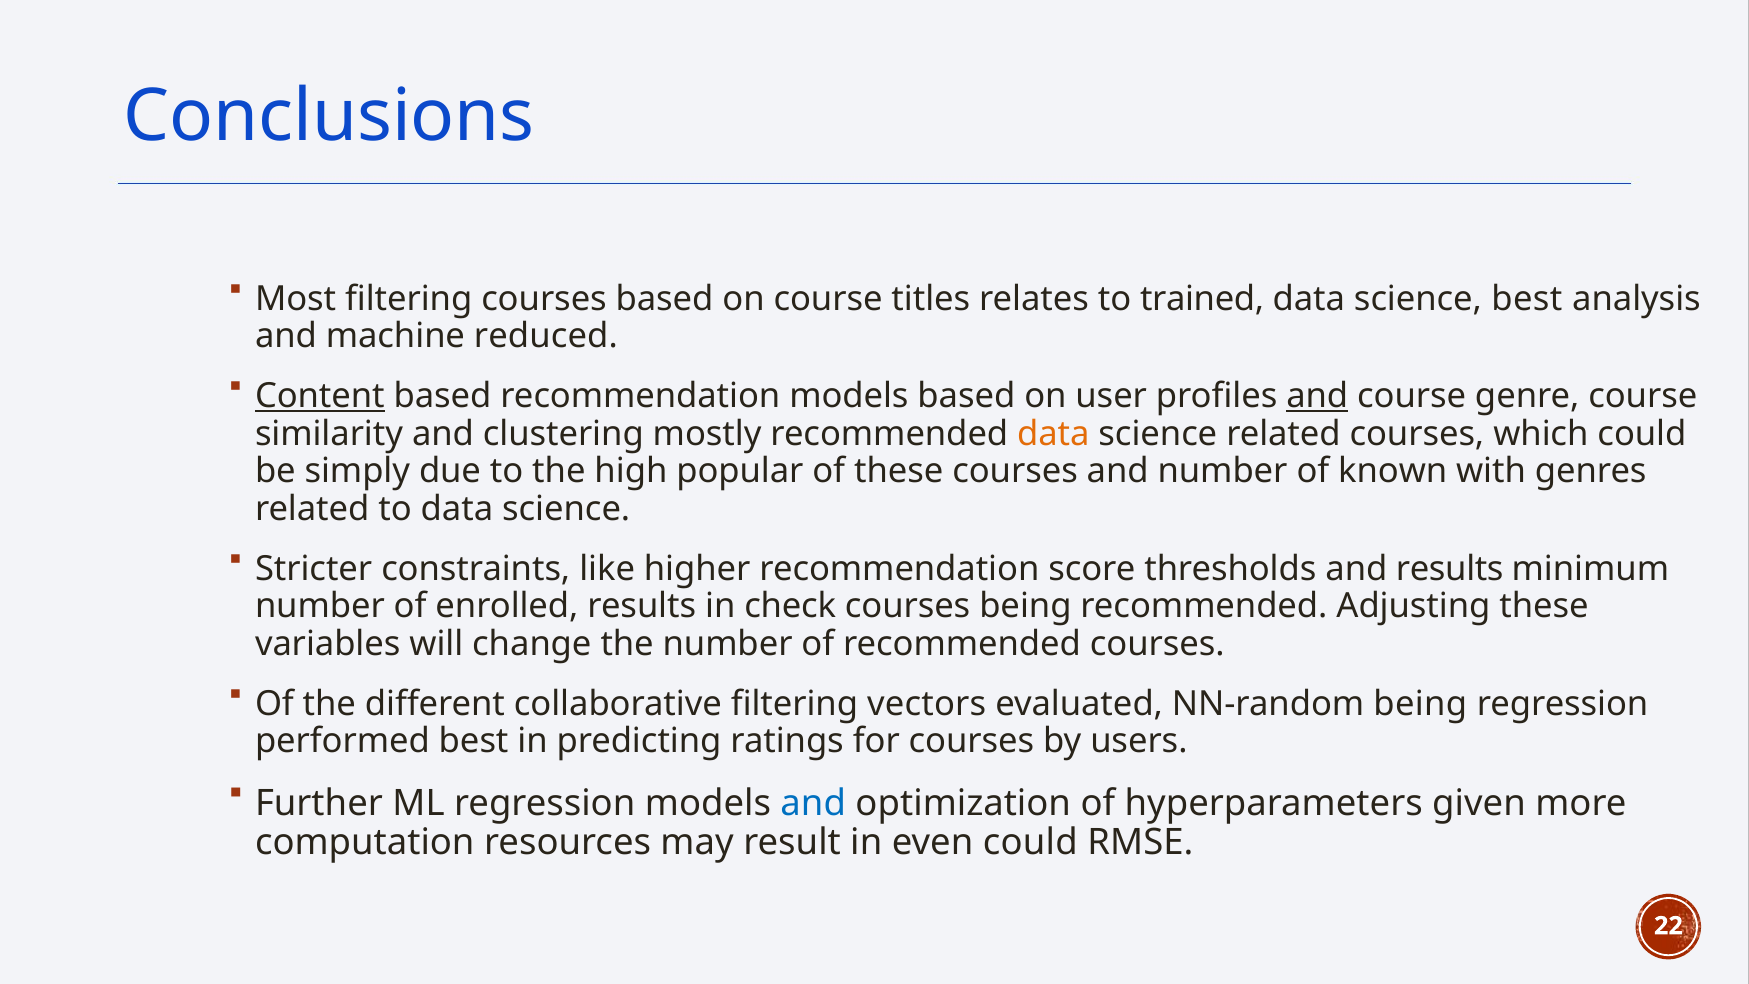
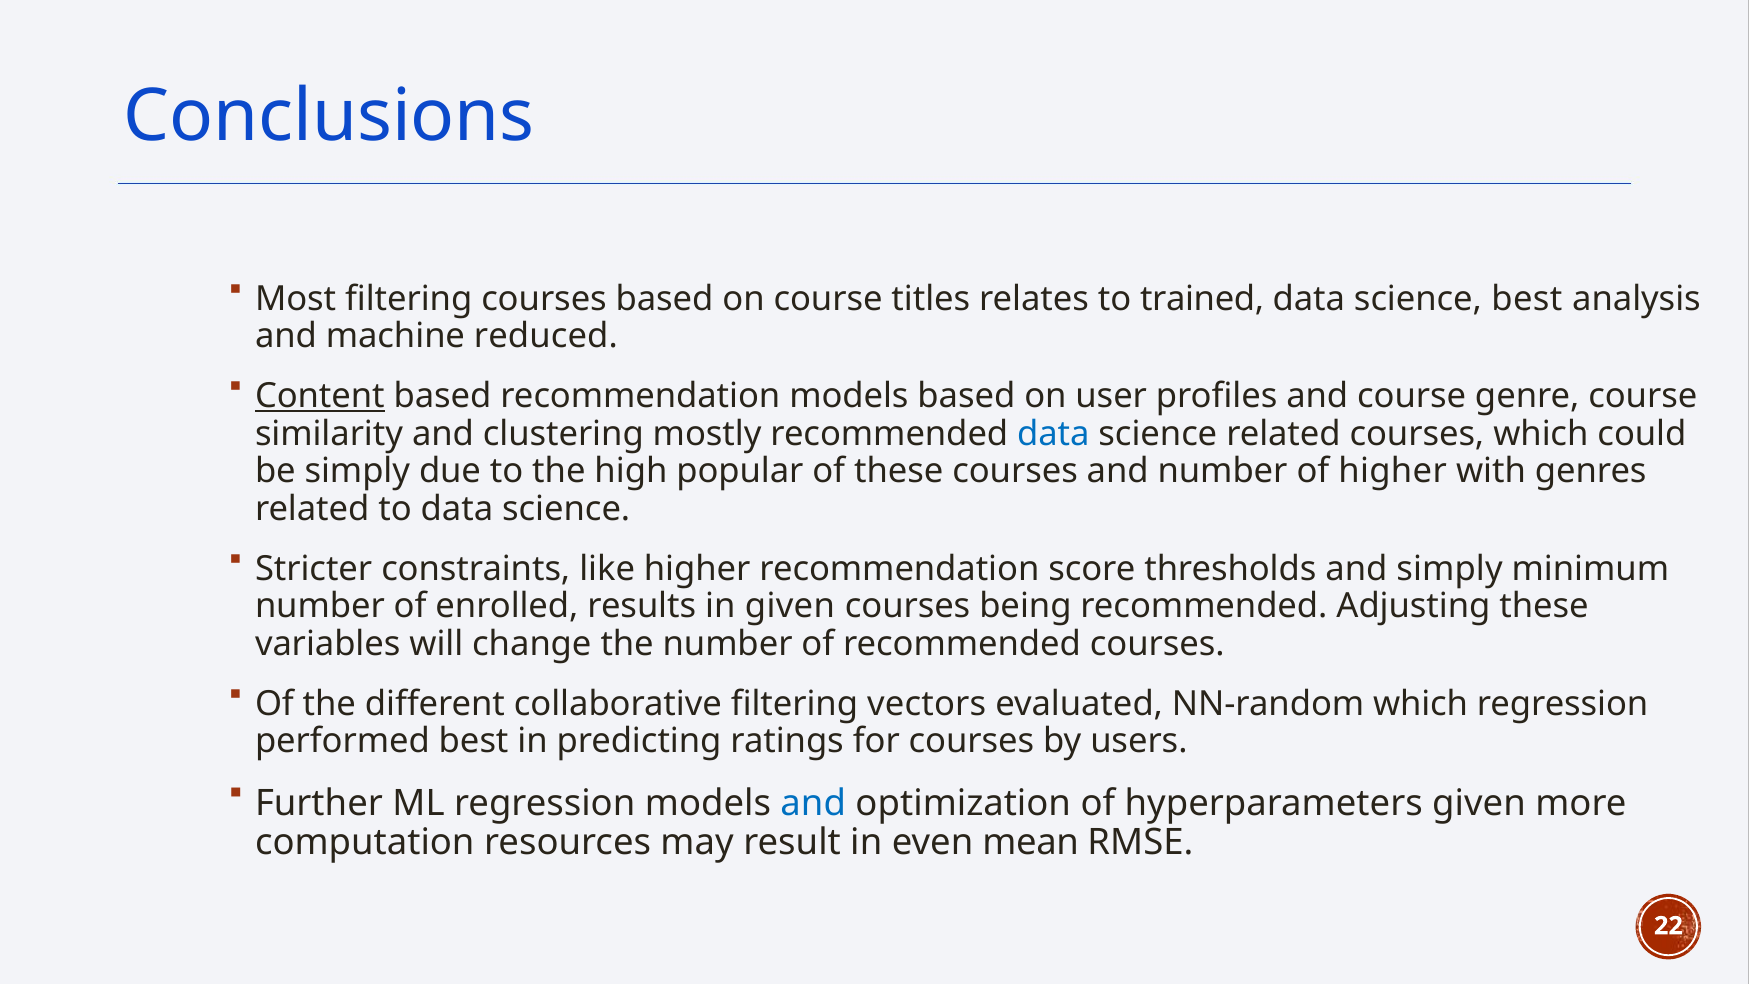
and at (1317, 396) underline: present -> none
data at (1053, 434) colour: orange -> blue
of known: known -> higher
and results: results -> simply
in check: check -> given
NN-random being: being -> which
even could: could -> mean
